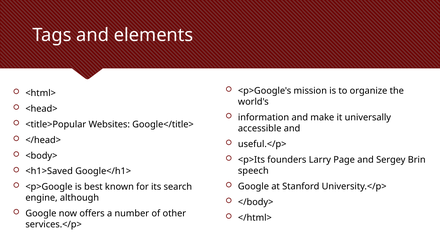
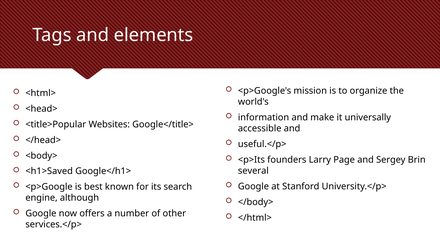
speech: speech -> several
